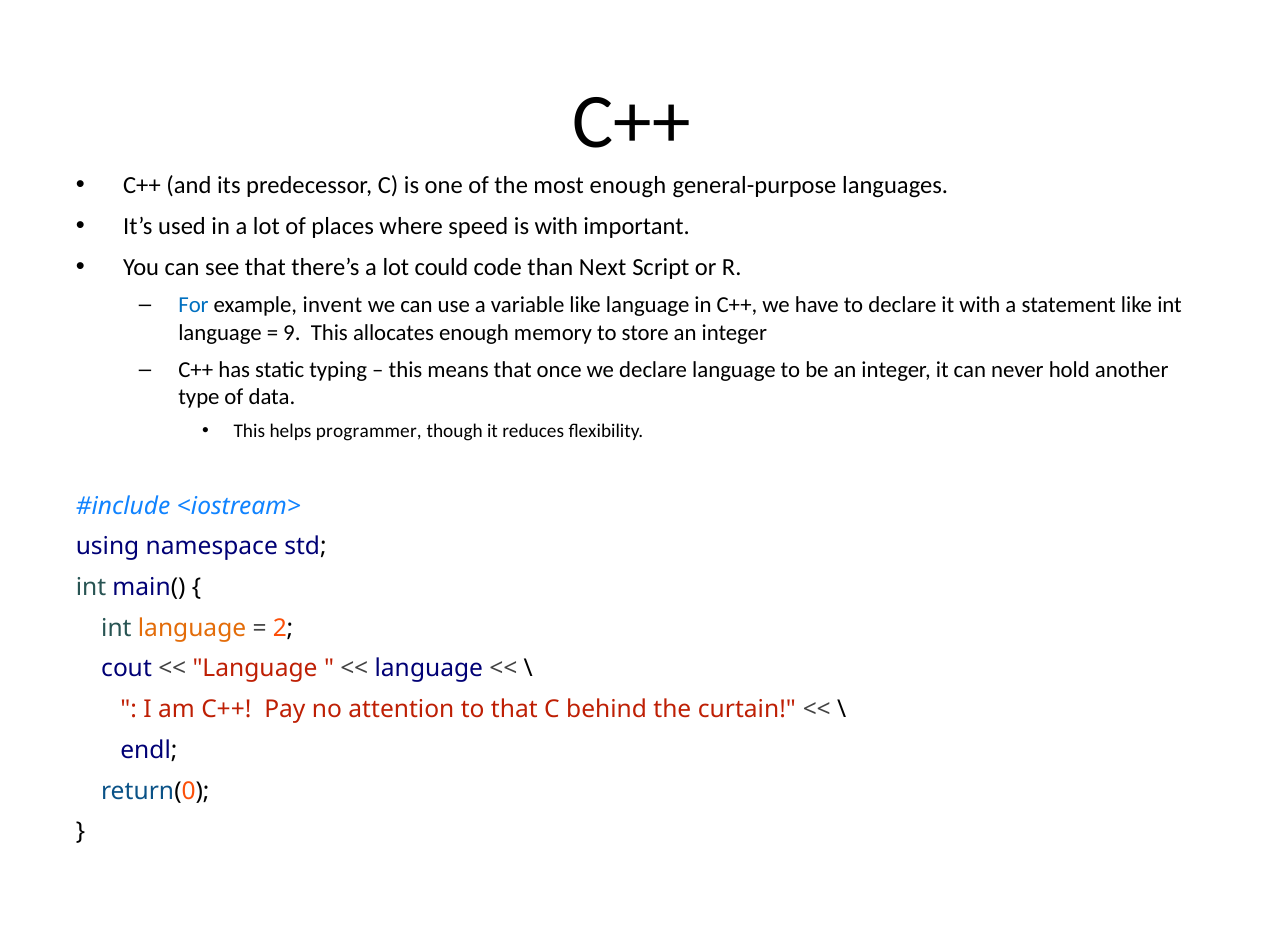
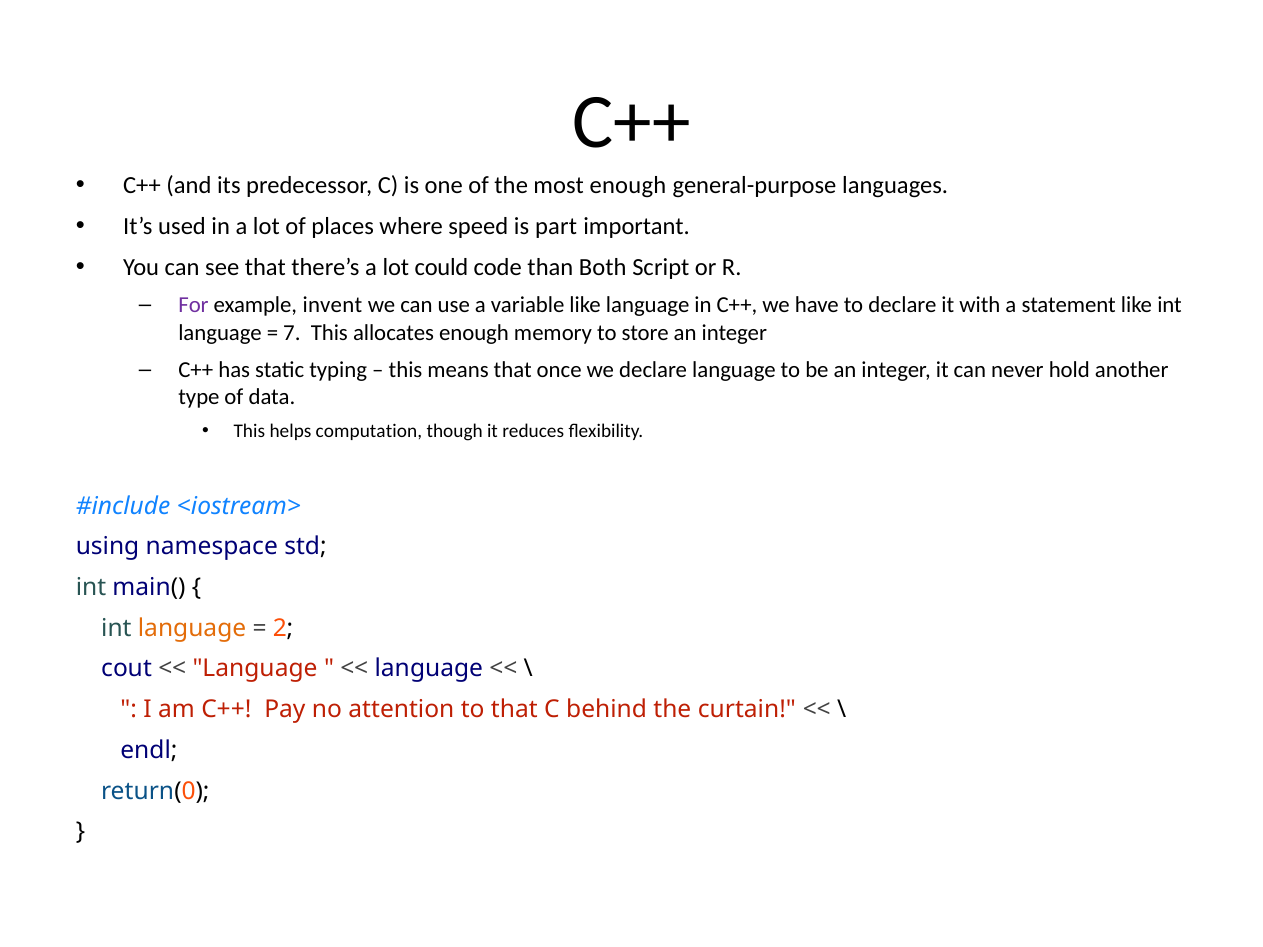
is with: with -> part
Next: Next -> Both
For colour: blue -> purple
9: 9 -> 7
programmer: programmer -> computation
